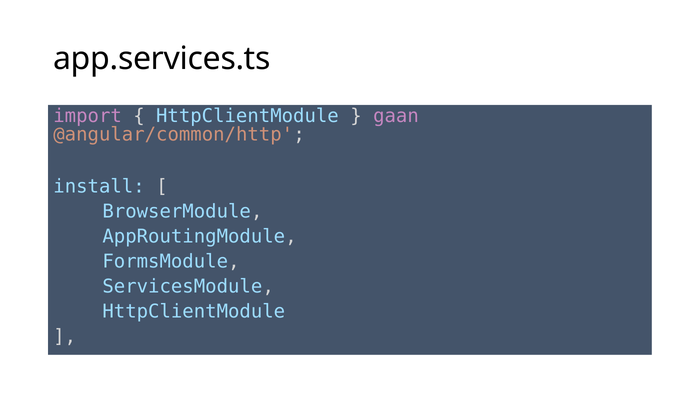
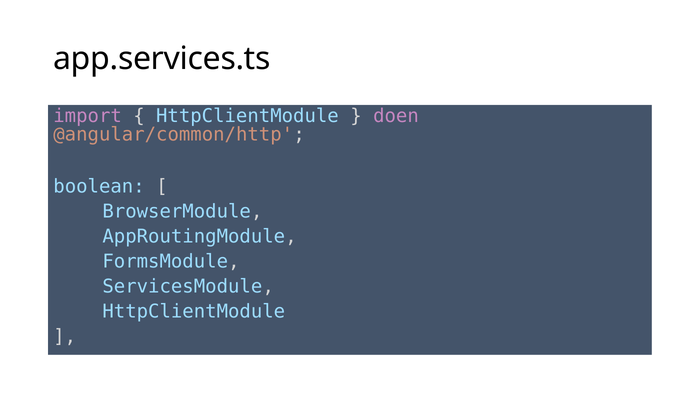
gaan: gaan -> doen
install: install -> boolean
